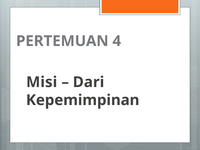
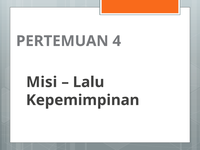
Dari: Dari -> Lalu
